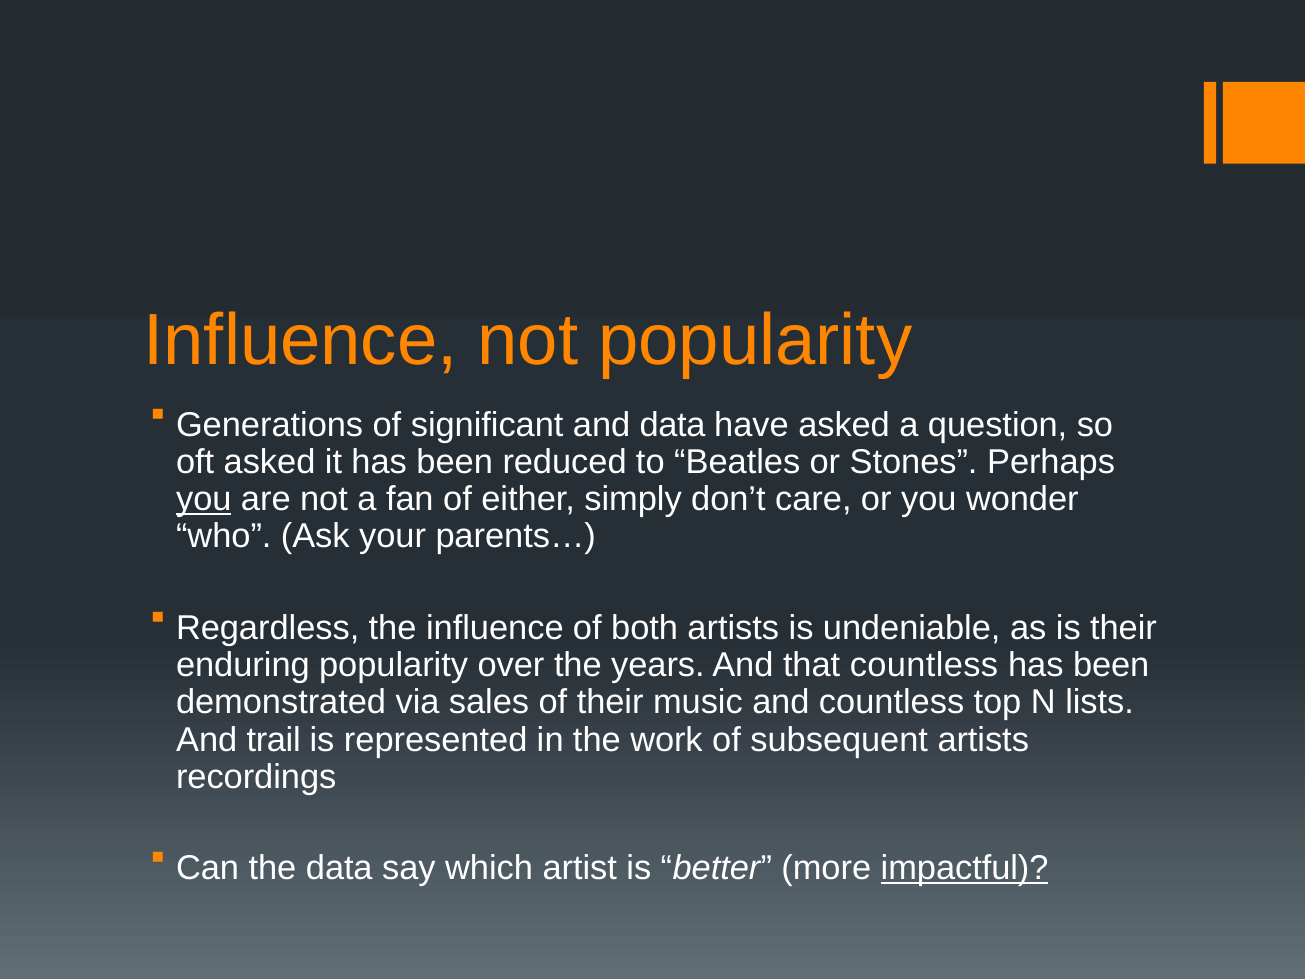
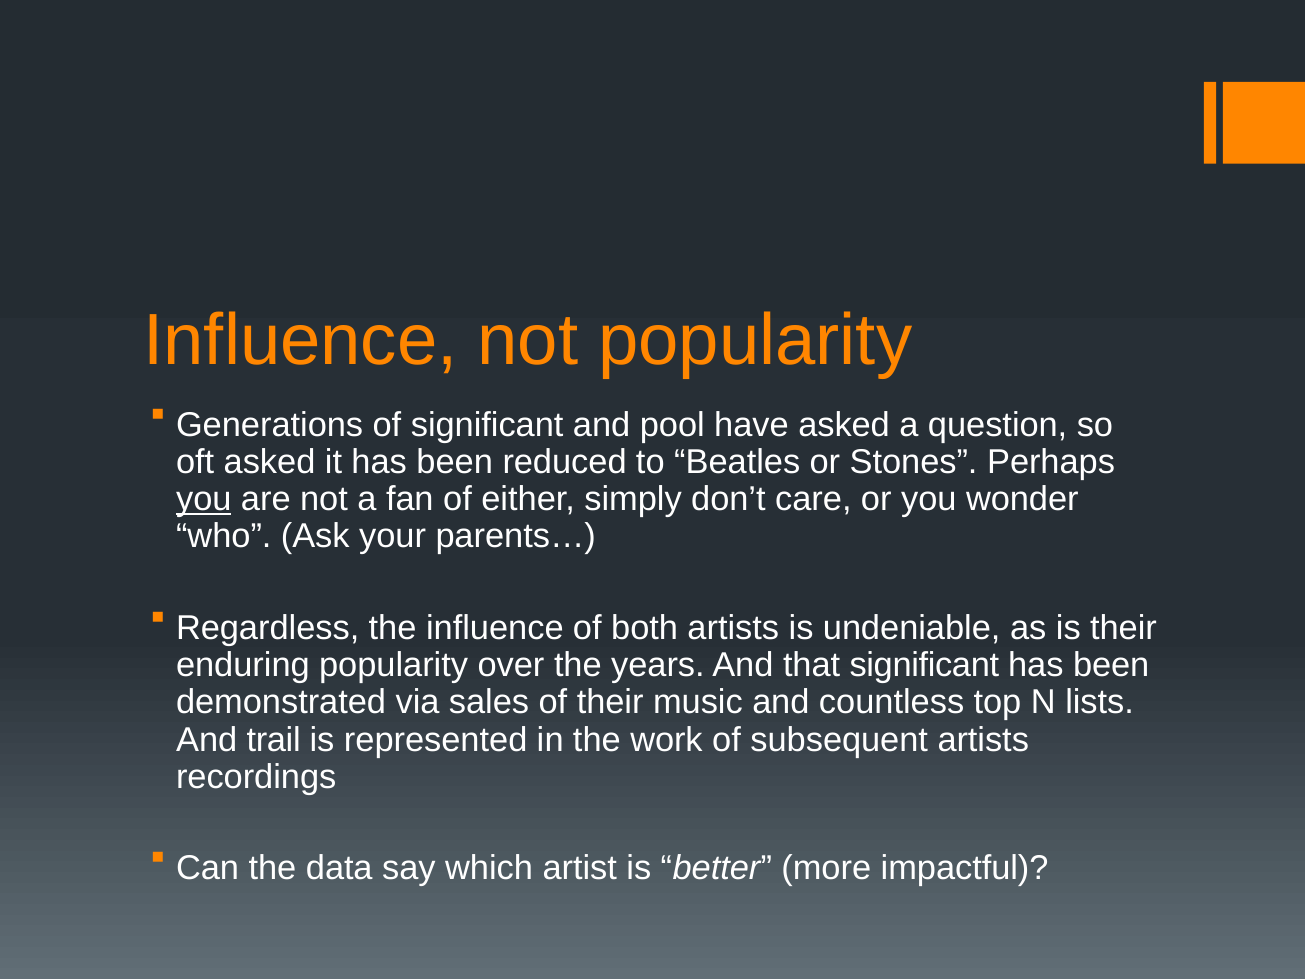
and data: data -> pool
that countless: countless -> significant
impactful underline: present -> none
